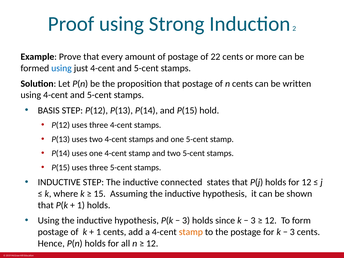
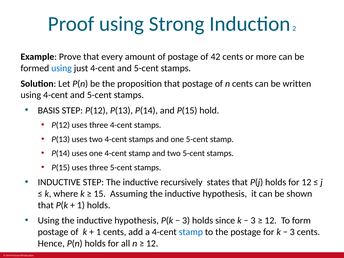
22: 22 -> 42
connected: connected -> recursively
stamp at (191, 232) colour: orange -> blue
